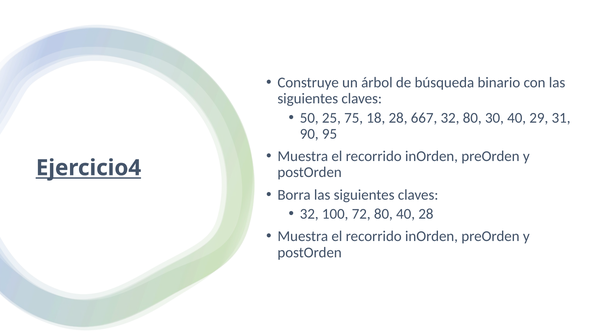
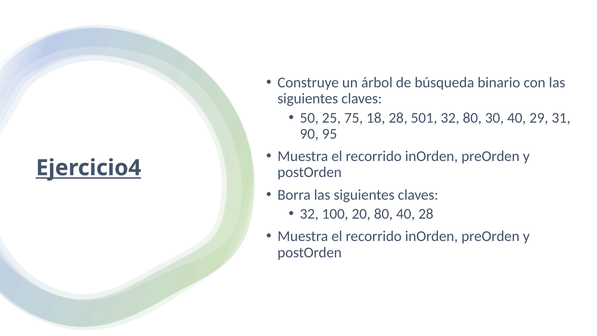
667: 667 -> 501
72: 72 -> 20
